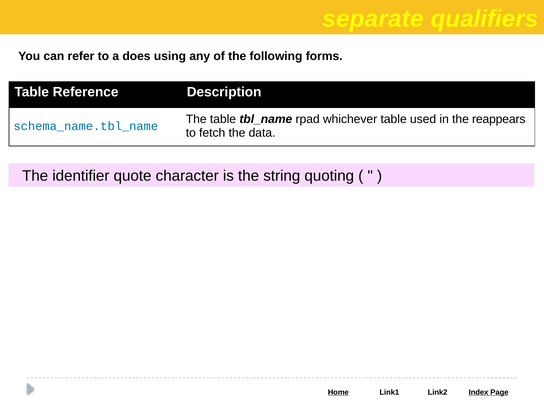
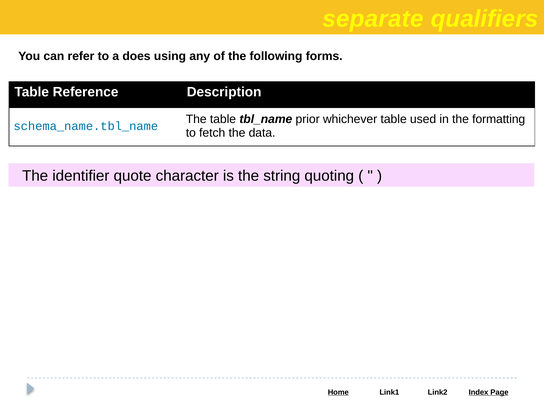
rpad: rpad -> prior
reappears: reappears -> formatting
